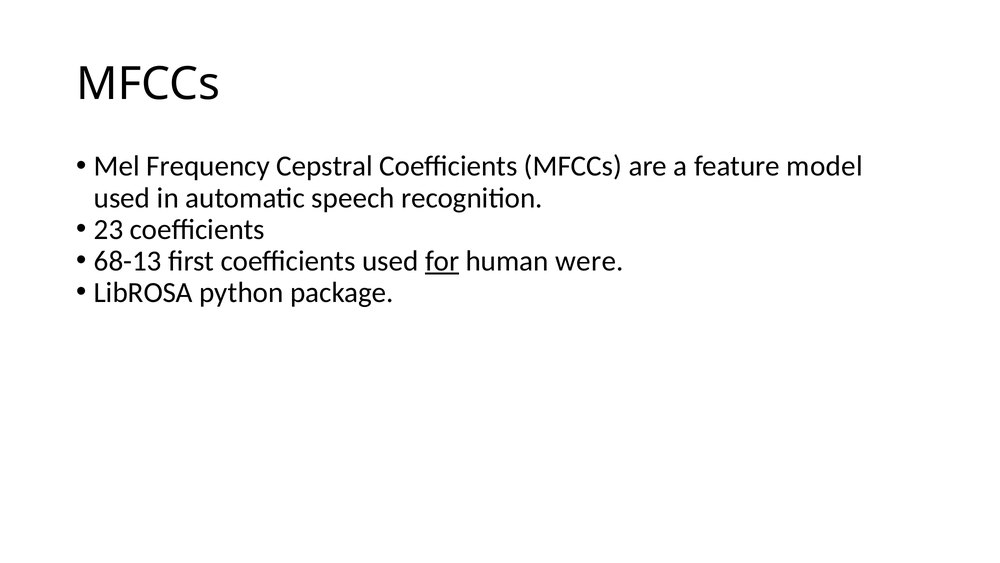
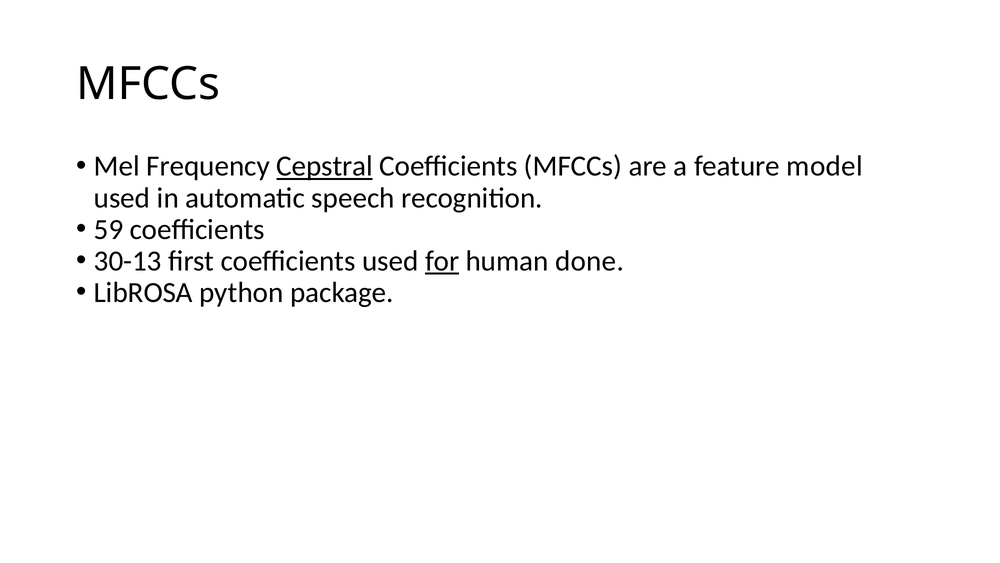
Cepstral underline: none -> present
23: 23 -> 59
68-13: 68-13 -> 30-13
were: were -> done
